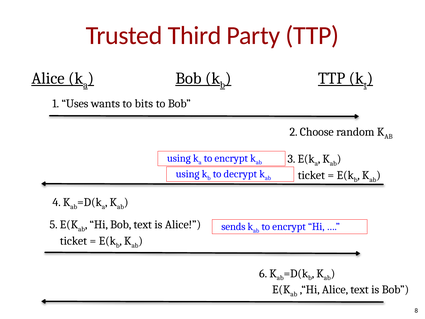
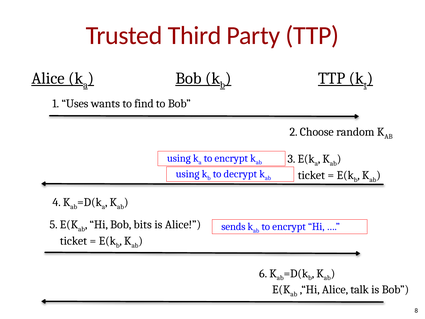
bits: bits -> find
Bob text: text -> bits
Alice text: text -> talk
